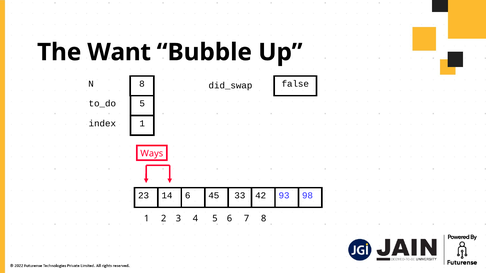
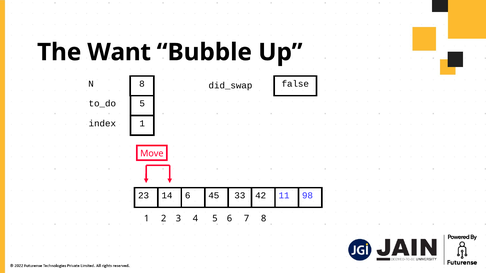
Ways: Ways -> Move
93: 93 -> 11
